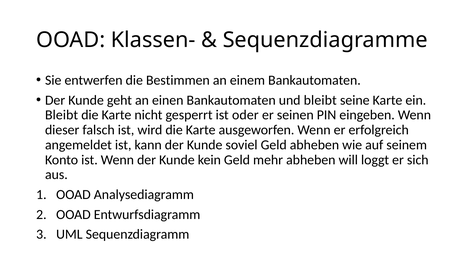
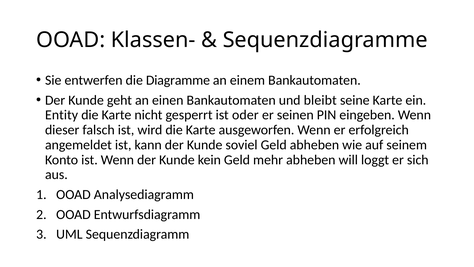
Bestimmen: Bestimmen -> Diagramme
Bleibt at (62, 115): Bleibt -> Entity
